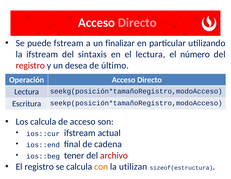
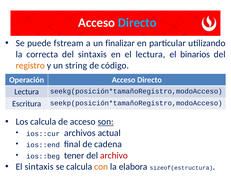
Directo at (137, 23) colour: pink -> light blue
la ifstream: ifstream -> correcta
número: número -> binarios
registro at (30, 65) colour: red -> orange
desea: desea -> string
último: último -> código
son underline: none -> present
ios::cur ifstream: ifstream -> archivos
El registro: registro -> sintaxis
utilizan: utilizan -> elabora
